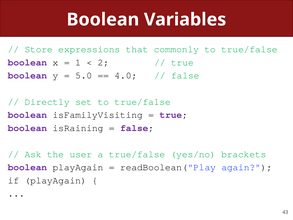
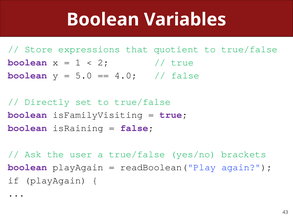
commonly: commonly -> quotient
